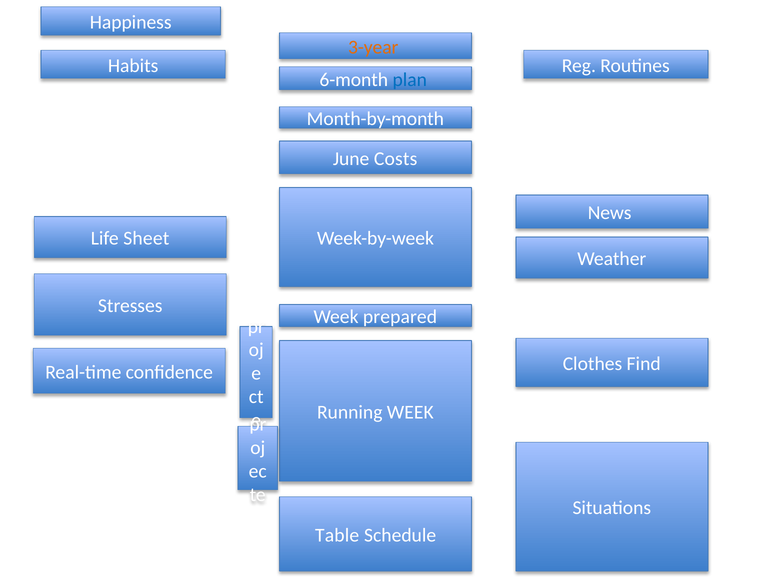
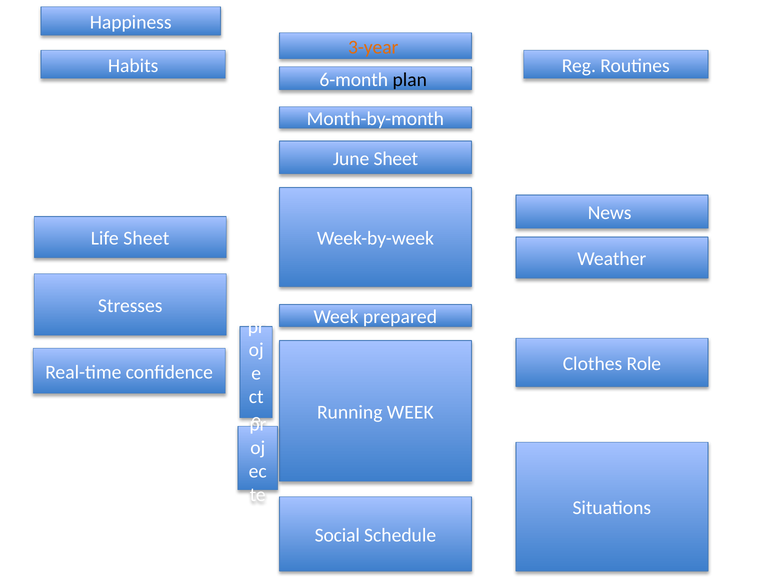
plan colour: blue -> black
June Costs: Costs -> Sheet
Find: Find -> Role
Table: Table -> Social
